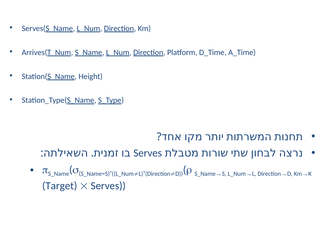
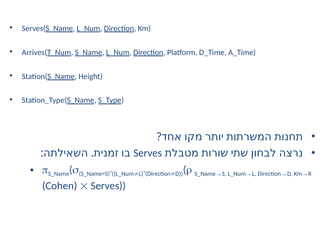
Target: Target -> Cohen
